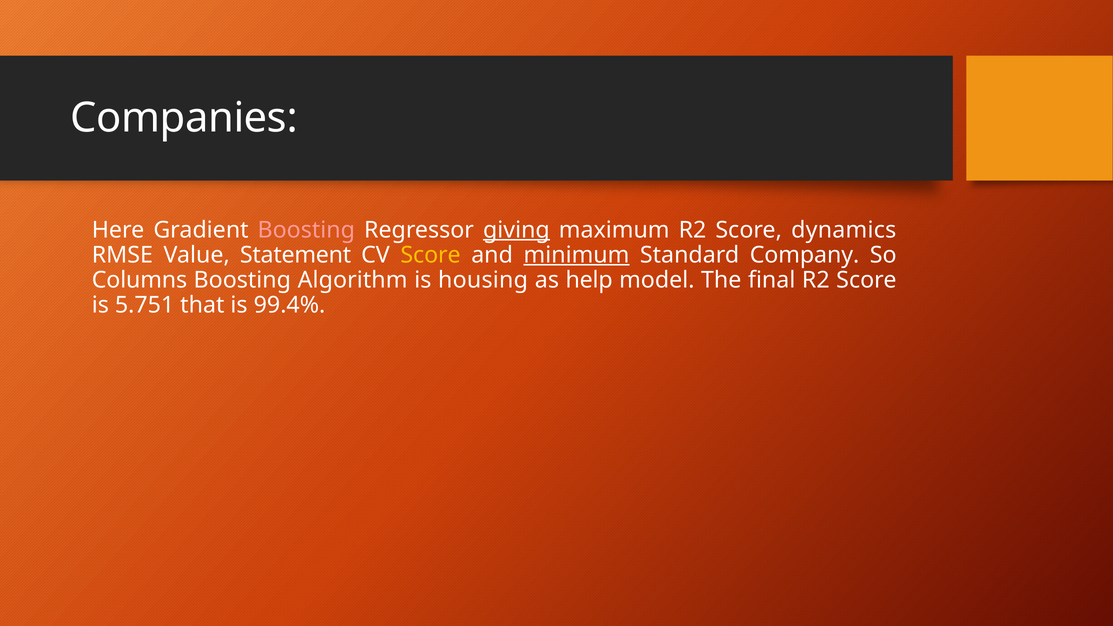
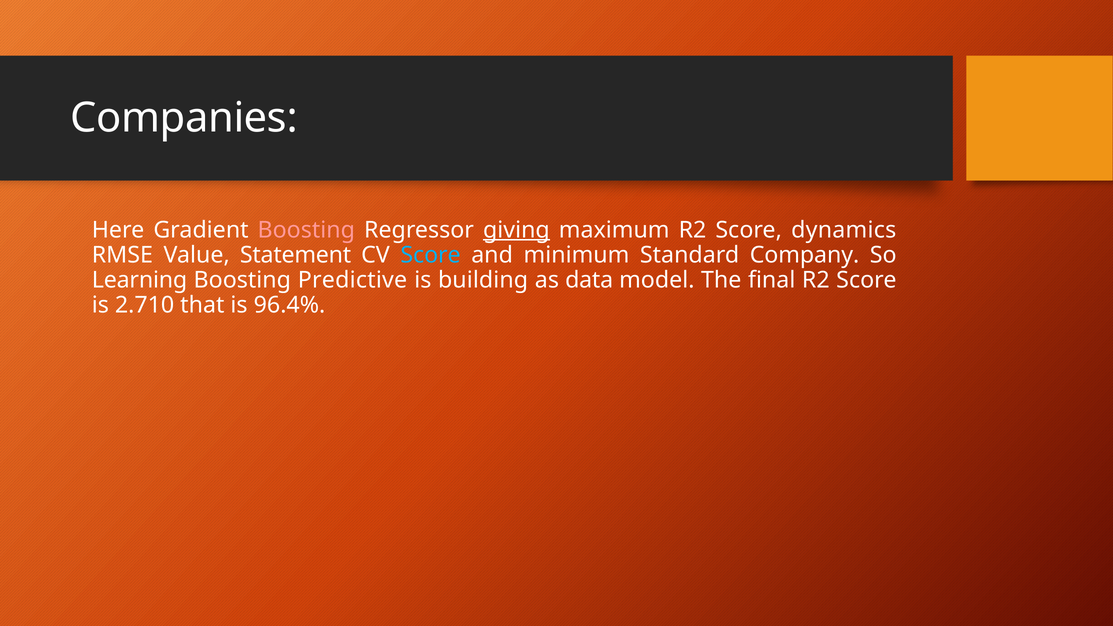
Score at (431, 255) colour: yellow -> light blue
minimum underline: present -> none
Columns: Columns -> Learning
Algorithm: Algorithm -> Predictive
housing: housing -> building
help: help -> data
5.751: 5.751 -> 2.710
99.4%: 99.4% -> 96.4%
